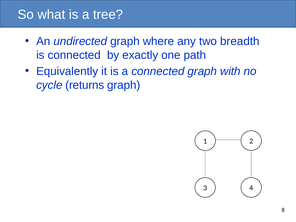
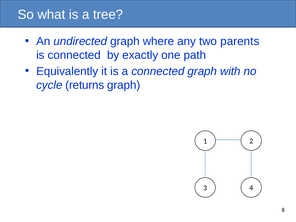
breadth: breadth -> parents
